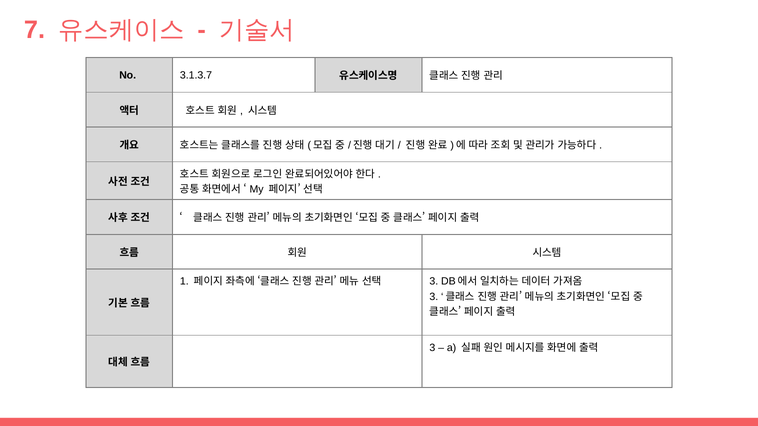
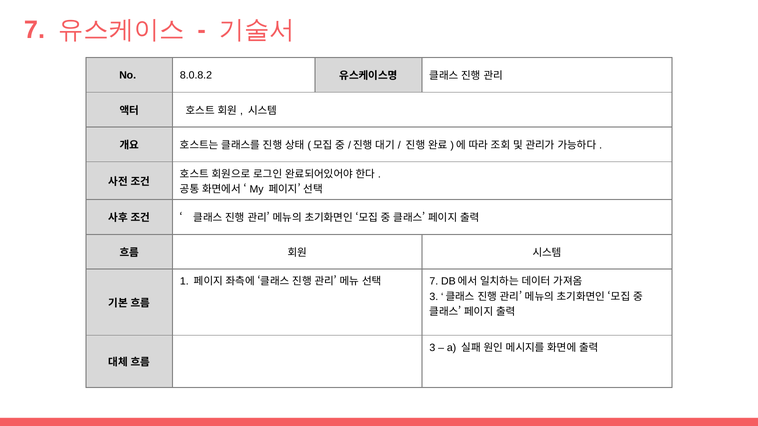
3.1.3.7: 3.1.3.7 -> 8.0.8.2
3 at (434, 282): 3 -> 7
